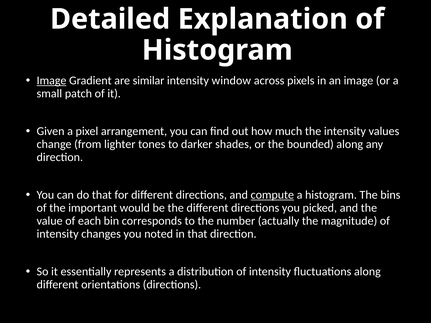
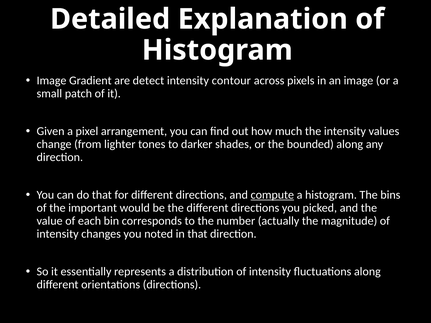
Image at (52, 81) underline: present -> none
similar: similar -> detect
window: window -> contour
